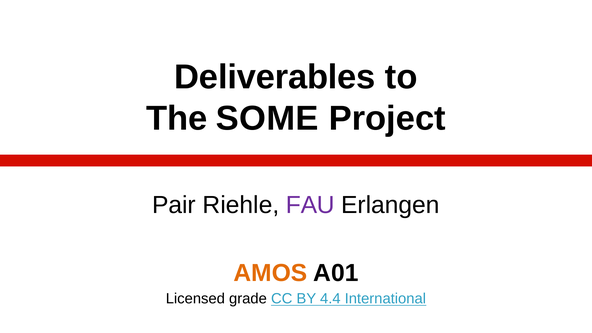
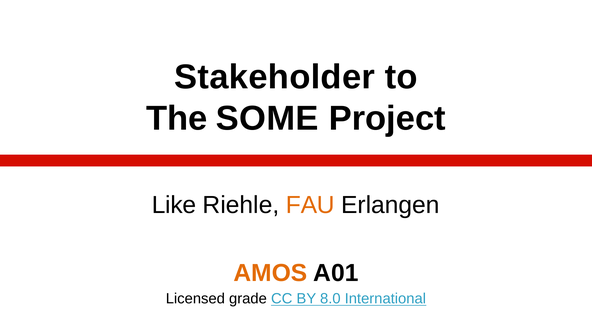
Deliverables: Deliverables -> Stakeholder
Pair: Pair -> Like
FAU colour: purple -> orange
4.4: 4.4 -> 8.0
